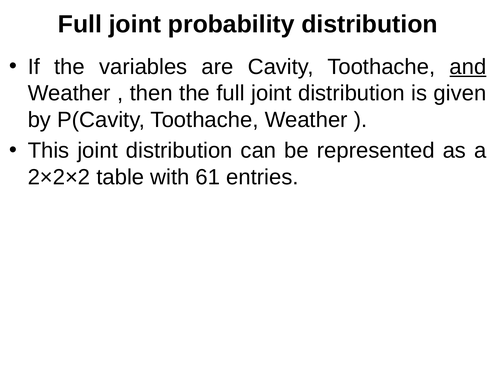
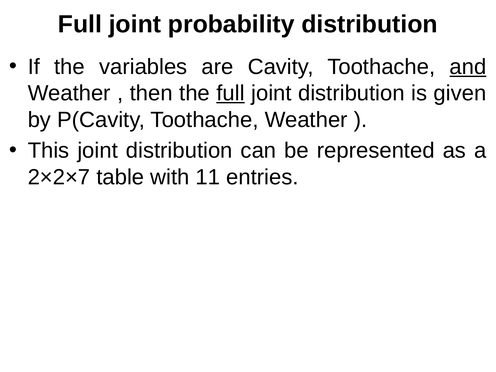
full at (231, 93) underline: none -> present
2×2×2: 2×2×2 -> 2×2×7
61: 61 -> 11
